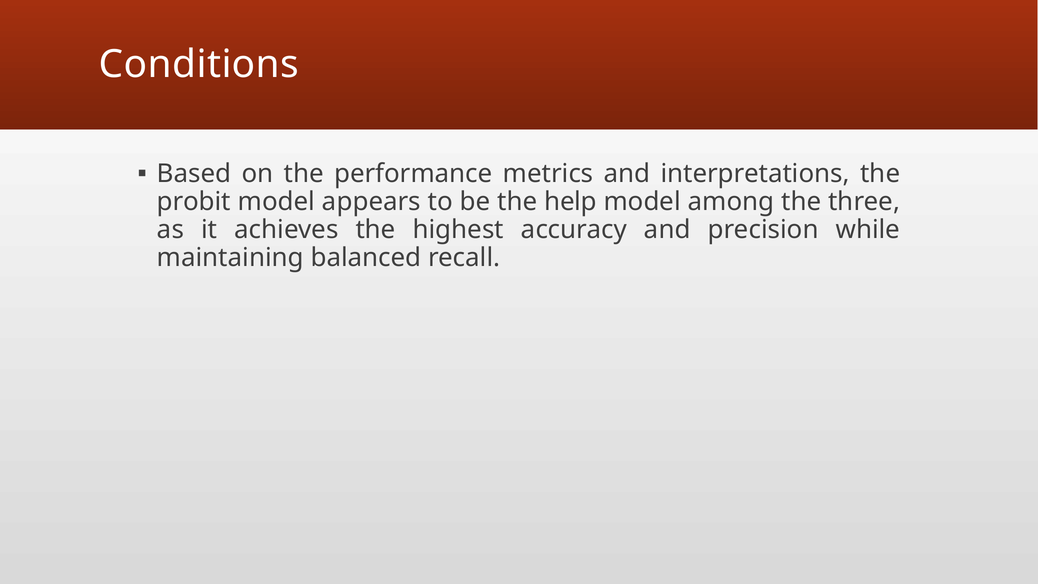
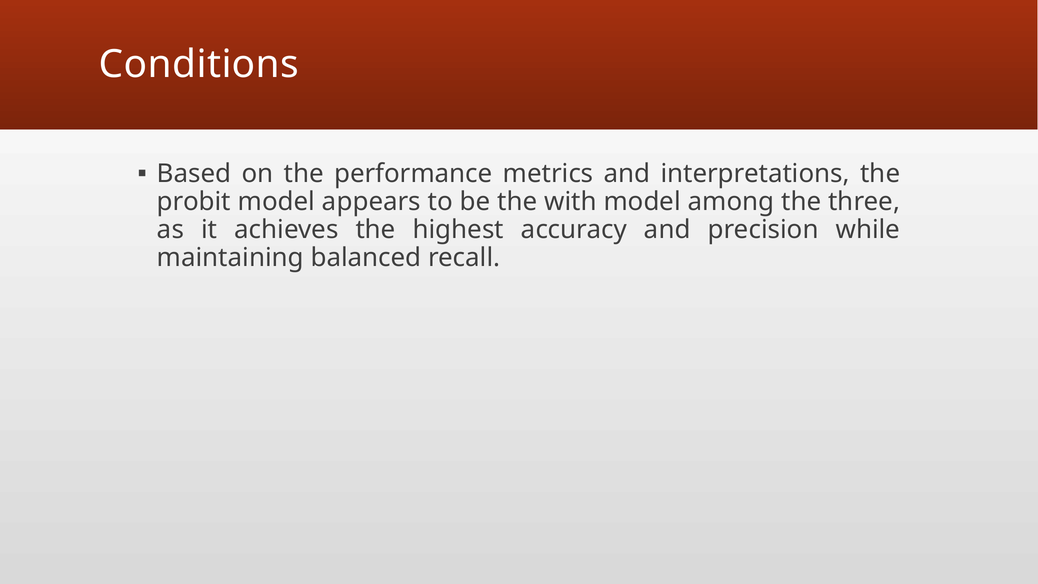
help: help -> with
